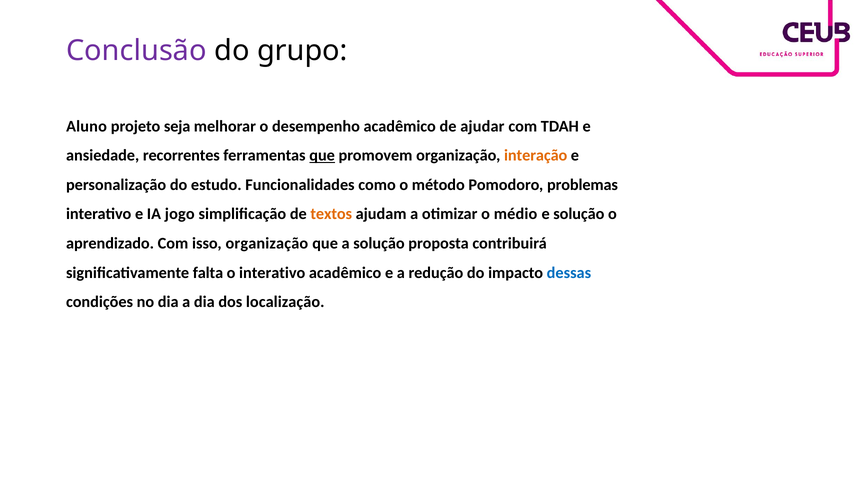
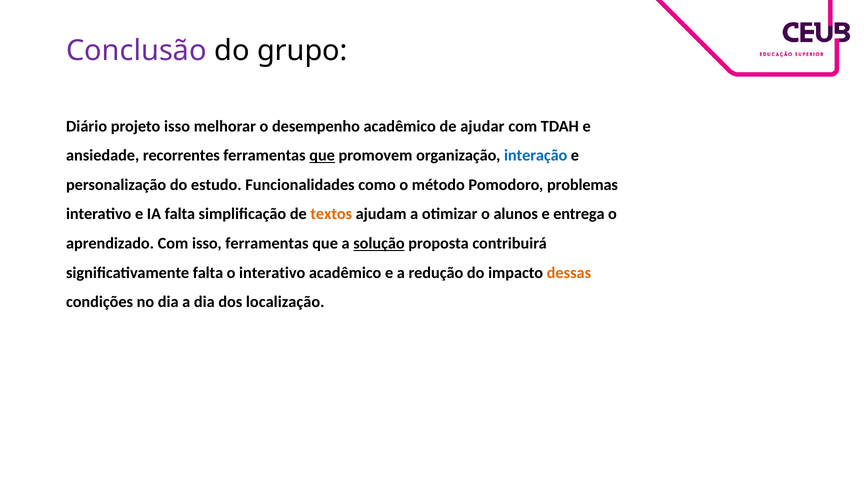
Aluno: Aluno -> Diário
projeto seja: seja -> isso
interação colour: orange -> blue
IA jogo: jogo -> falta
médio: médio -> alunos
e solução: solução -> entrega
isso organização: organização -> ferramentas
solução at (379, 244) underline: none -> present
dessas colour: blue -> orange
